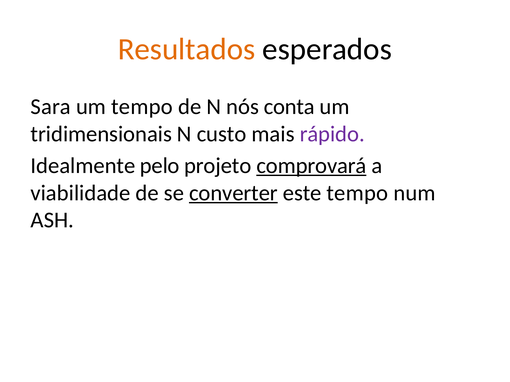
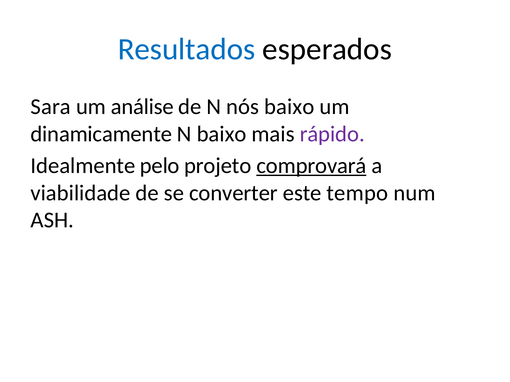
Resultados colour: orange -> blue
um tempo: tempo -> análise
nós conta: conta -> baixo
tridimensionais: tridimensionais -> dinamicamente
N custo: custo -> baixo
converter underline: present -> none
